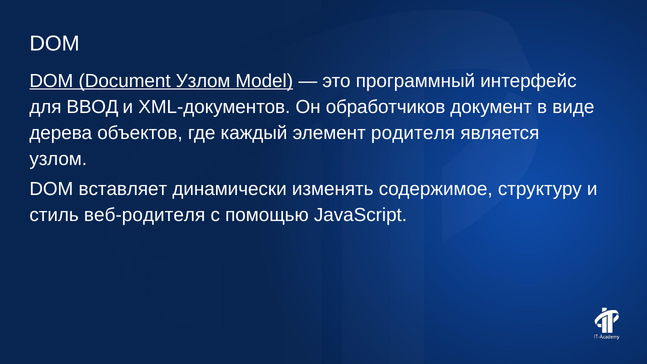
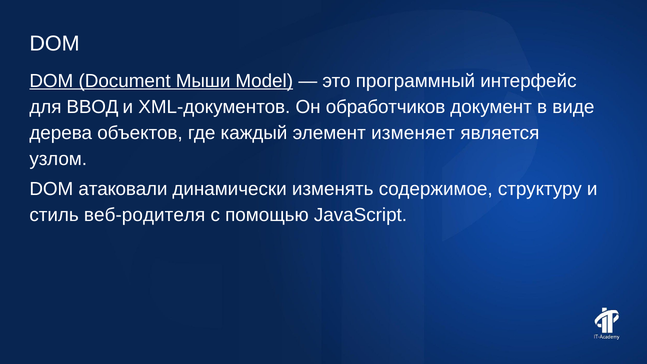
Document Узлом: Узлом -> Мыши
родителя: родителя -> изменяет
вставляет: вставляет -> атаковали
